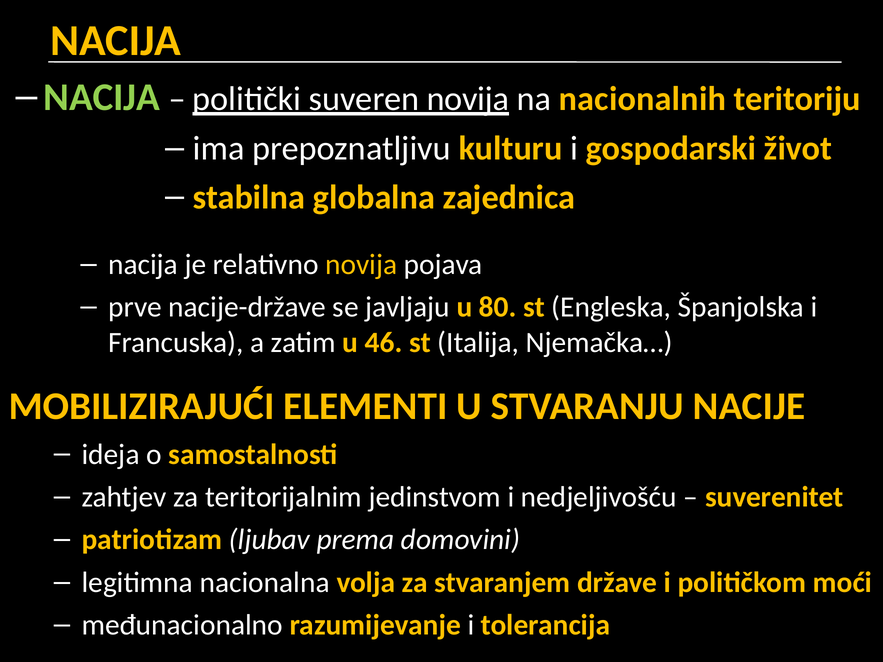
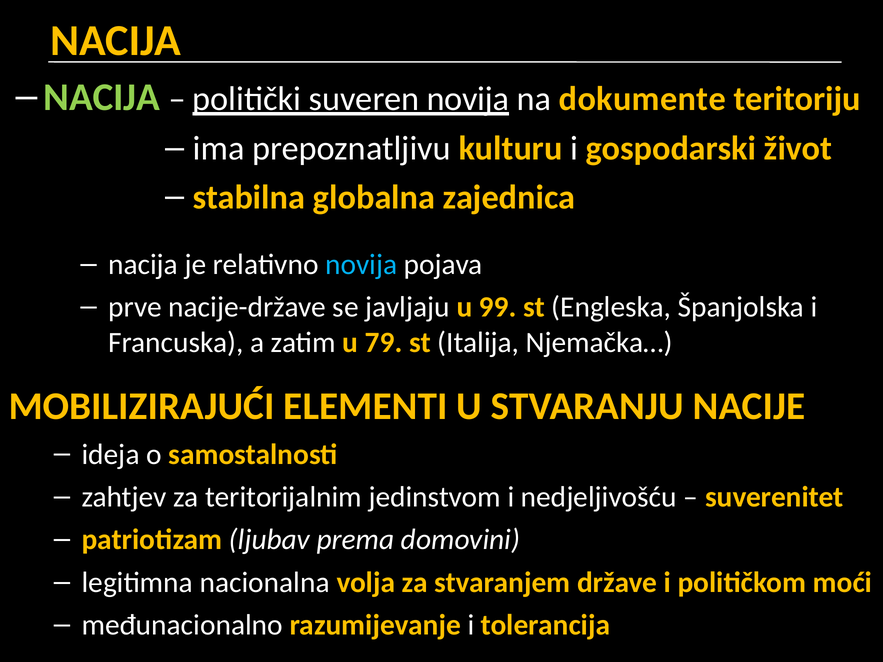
nacionalnih: nacionalnih -> dokumente
novija at (361, 265) colour: yellow -> light blue
80: 80 -> 99
46: 46 -> 79
